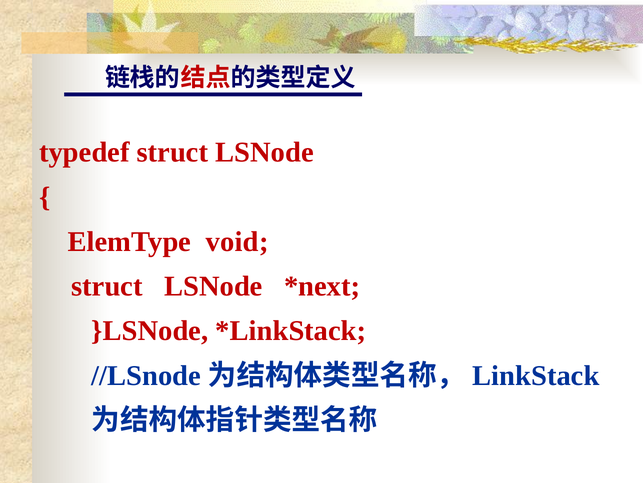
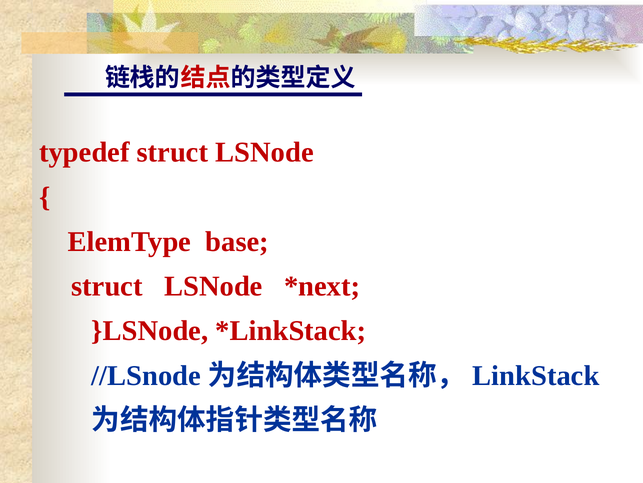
void: void -> base
